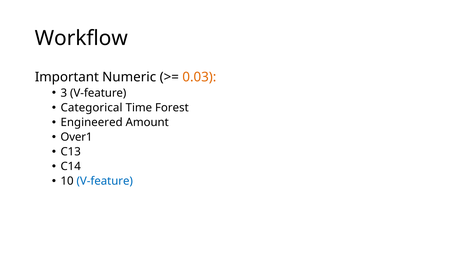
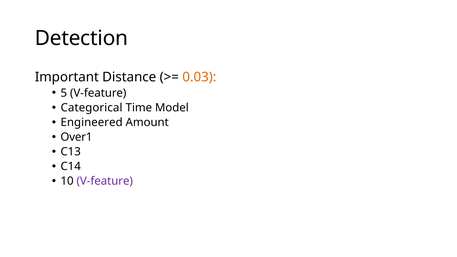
Workflow: Workflow -> Detection
Numeric: Numeric -> Distance
3: 3 -> 5
Forest: Forest -> Model
V-feature at (105, 181) colour: blue -> purple
